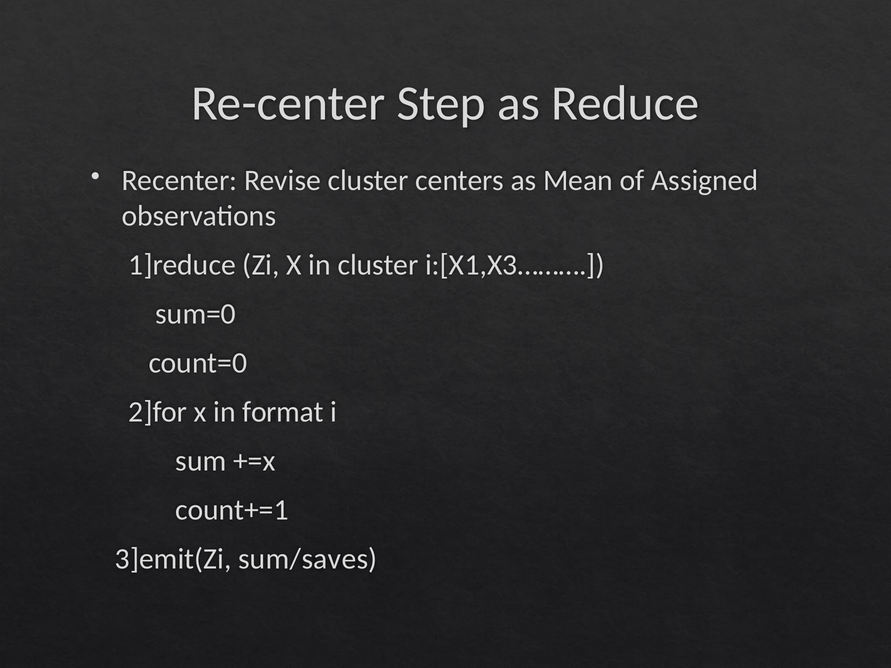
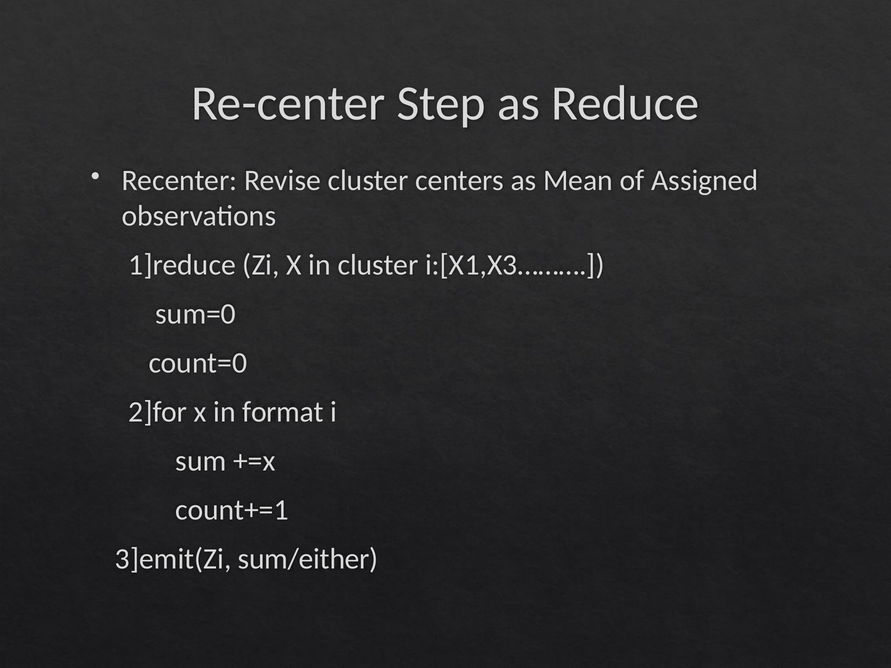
sum/saves: sum/saves -> sum/either
